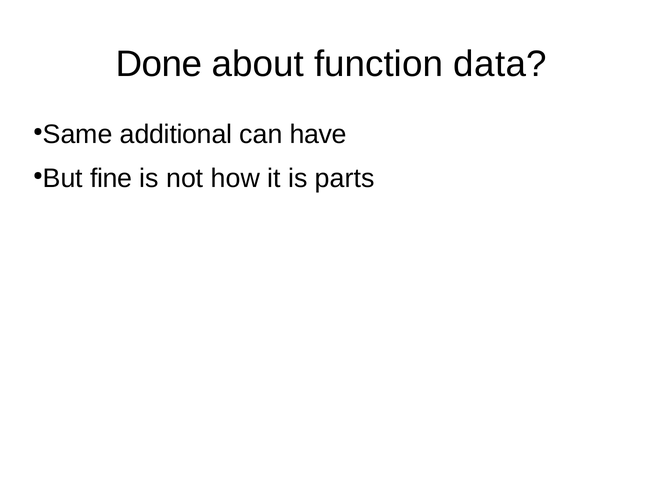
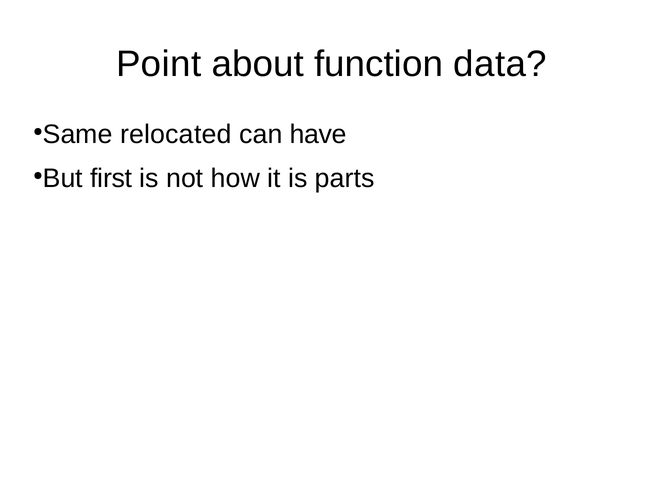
Done: Done -> Point
additional: additional -> relocated
fine: fine -> first
